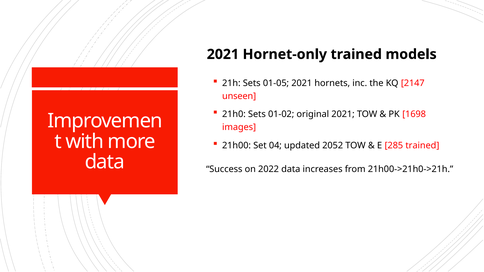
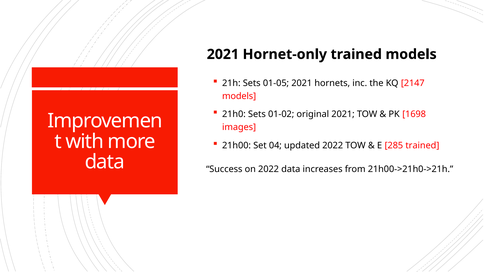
unseen at (239, 96): unseen -> models
updated 2052: 2052 -> 2022
